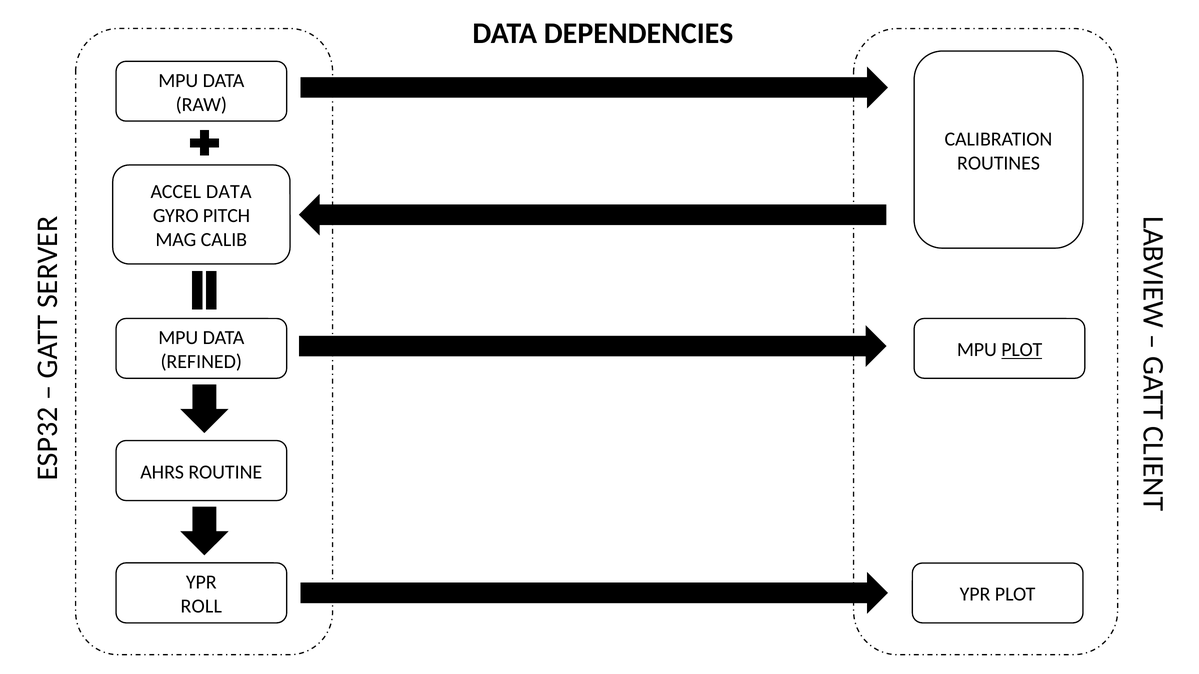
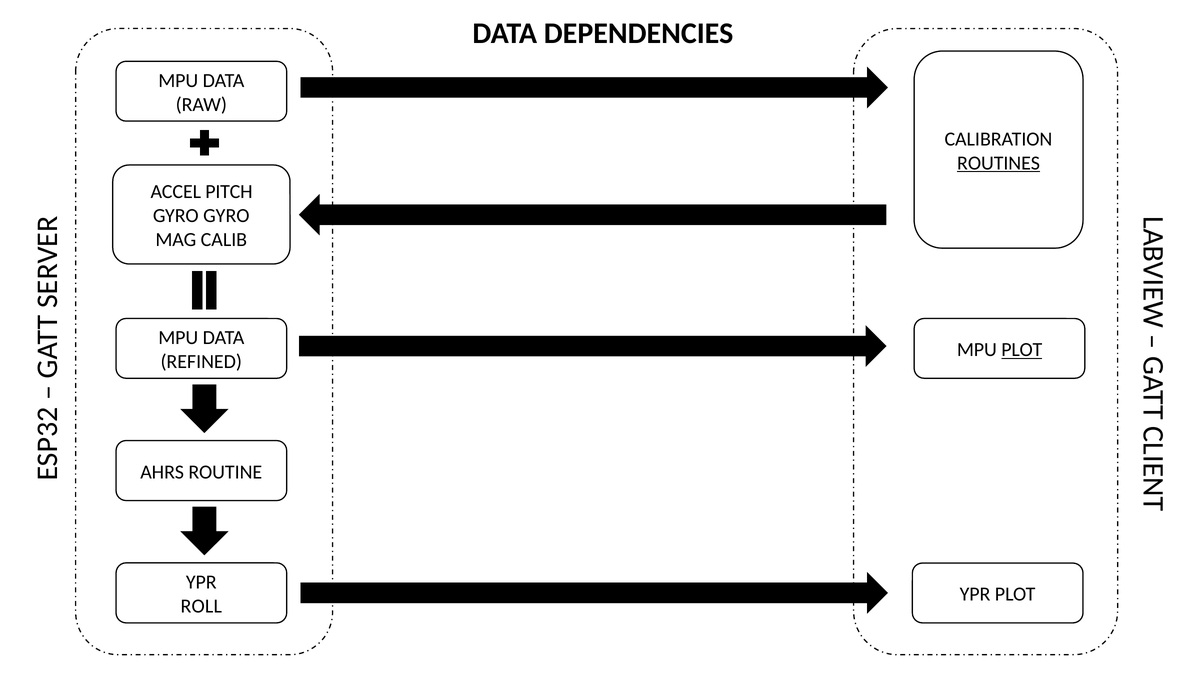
ROUTINES underline: none -> present
ACCEL DATA: DATA -> PITCH
GYRO PITCH: PITCH -> GYRO
